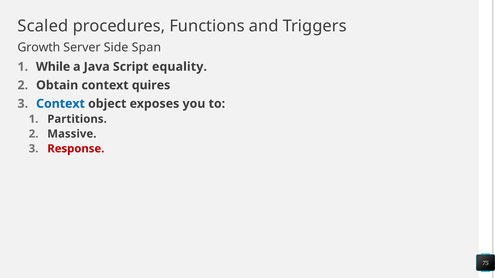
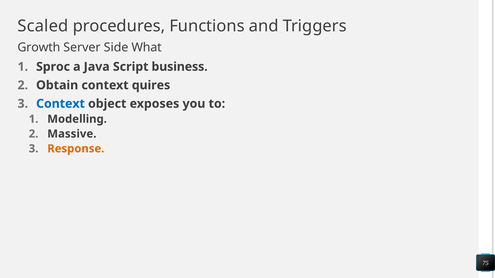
Span: Span -> What
While: While -> Sproc
equality: equality -> business
Partitions: Partitions -> Modelling
Response colour: red -> orange
